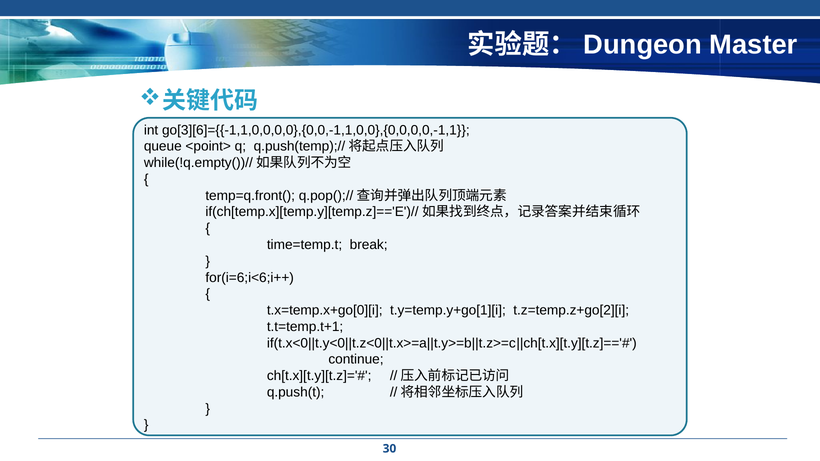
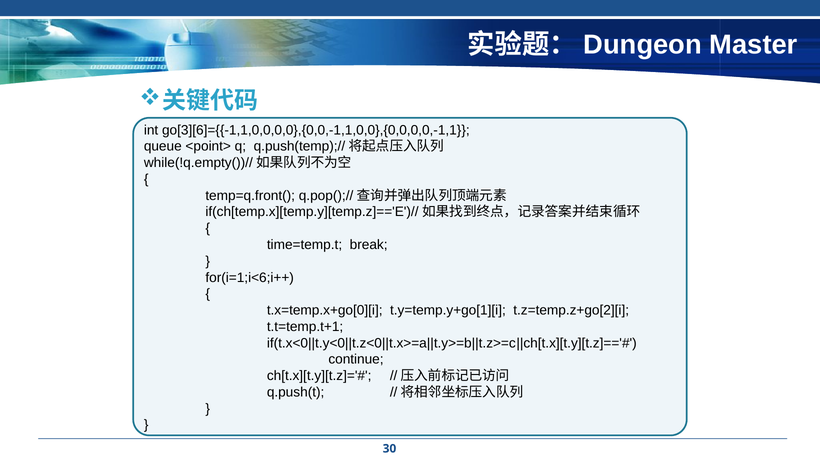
for(i=6;i<6;i++: for(i=6;i<6;i++ -> for(i=1;i<6;i++
